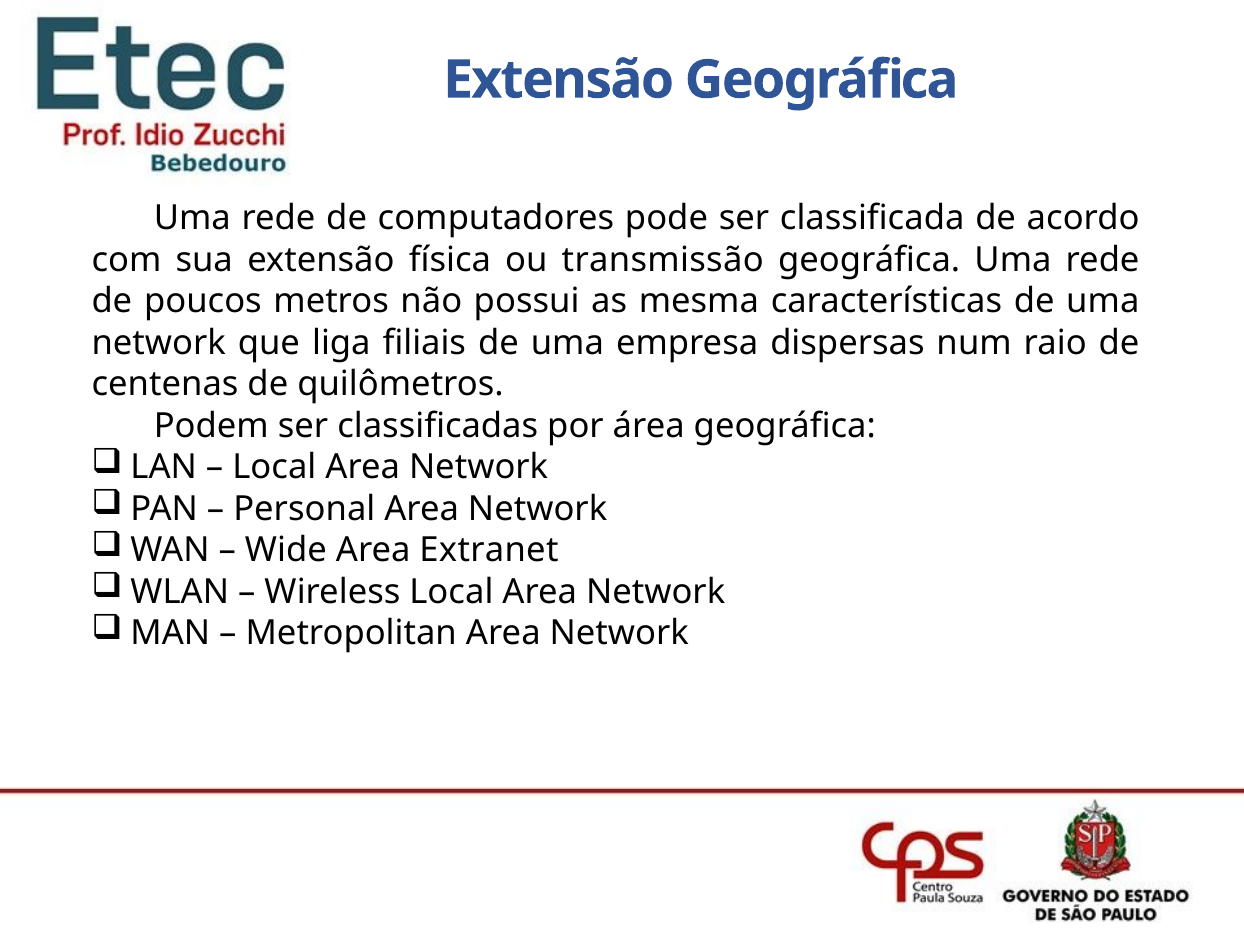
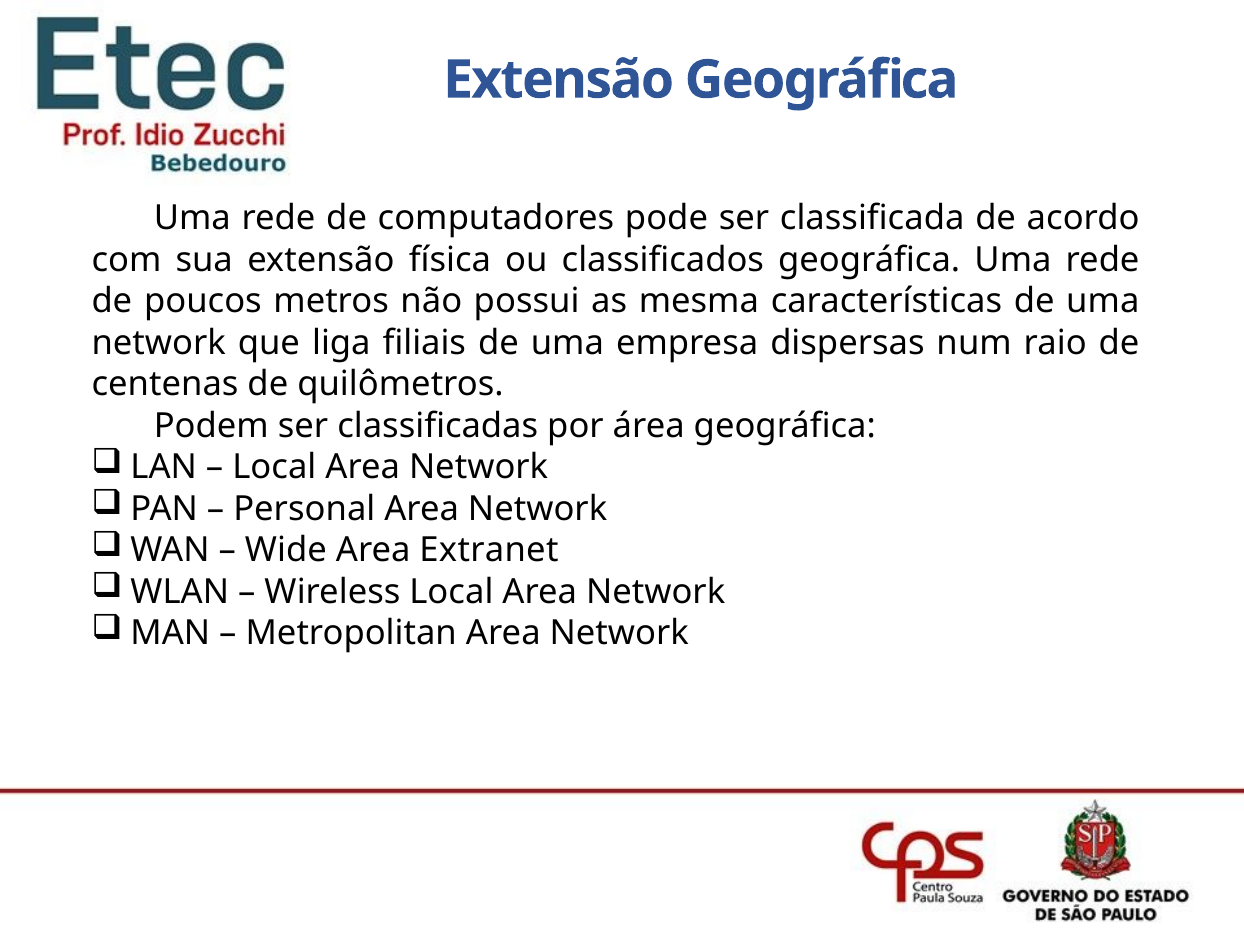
transmissão: transmissão -> classificados
